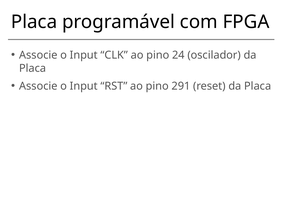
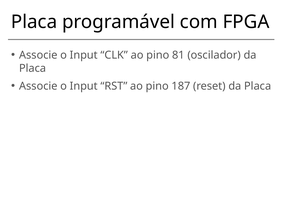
24: 24 -> 81
291: 291 -> 187
